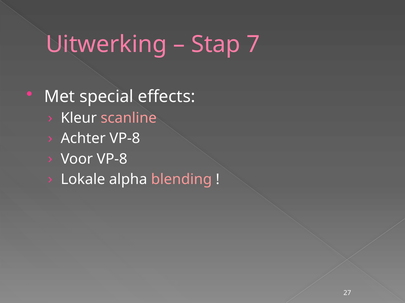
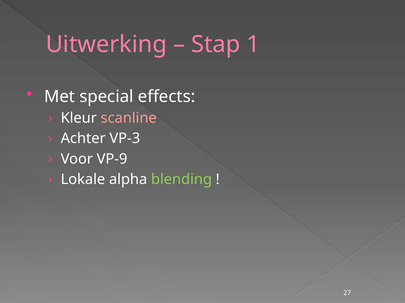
7: 7 -> 1
Achter VP-8: VP-8 -> VP-3
Voor VP-8: VP-8 -> VP-9
blending colour: pink -> light green
